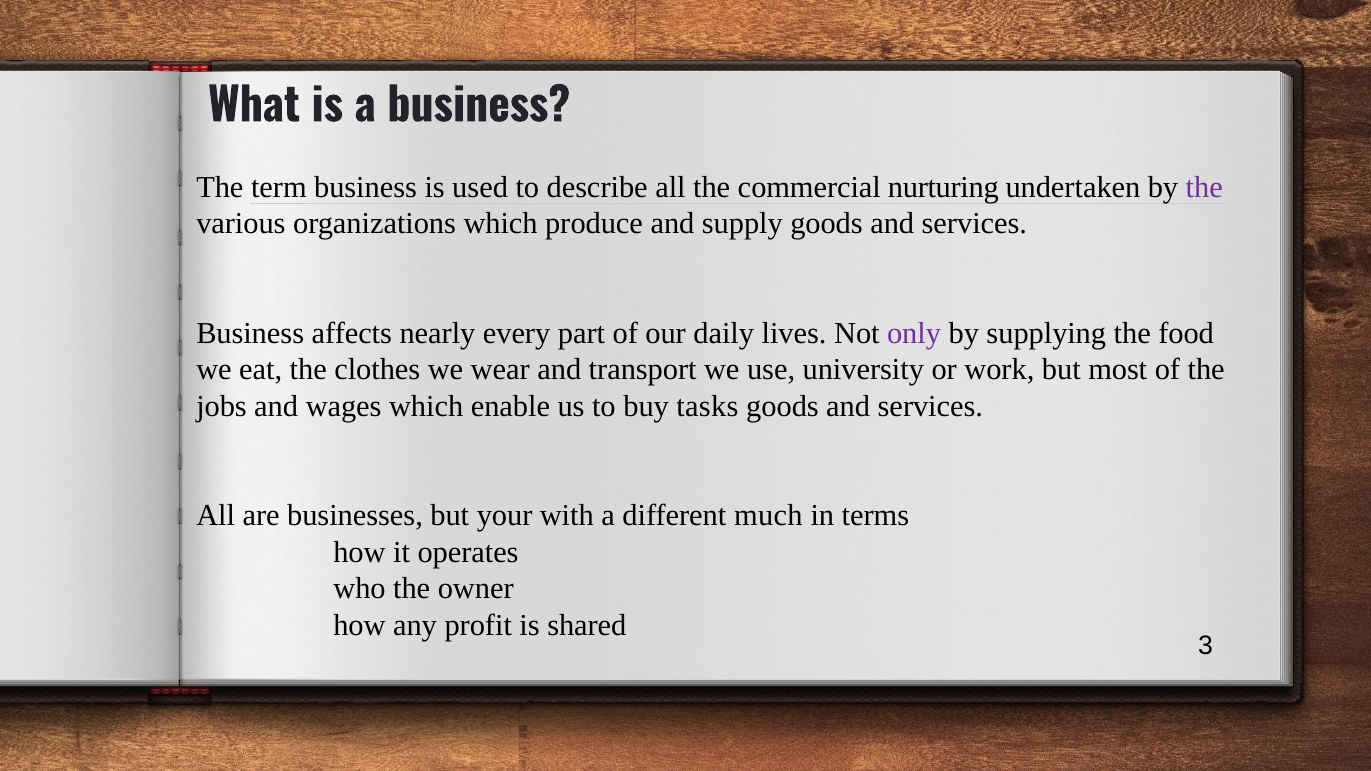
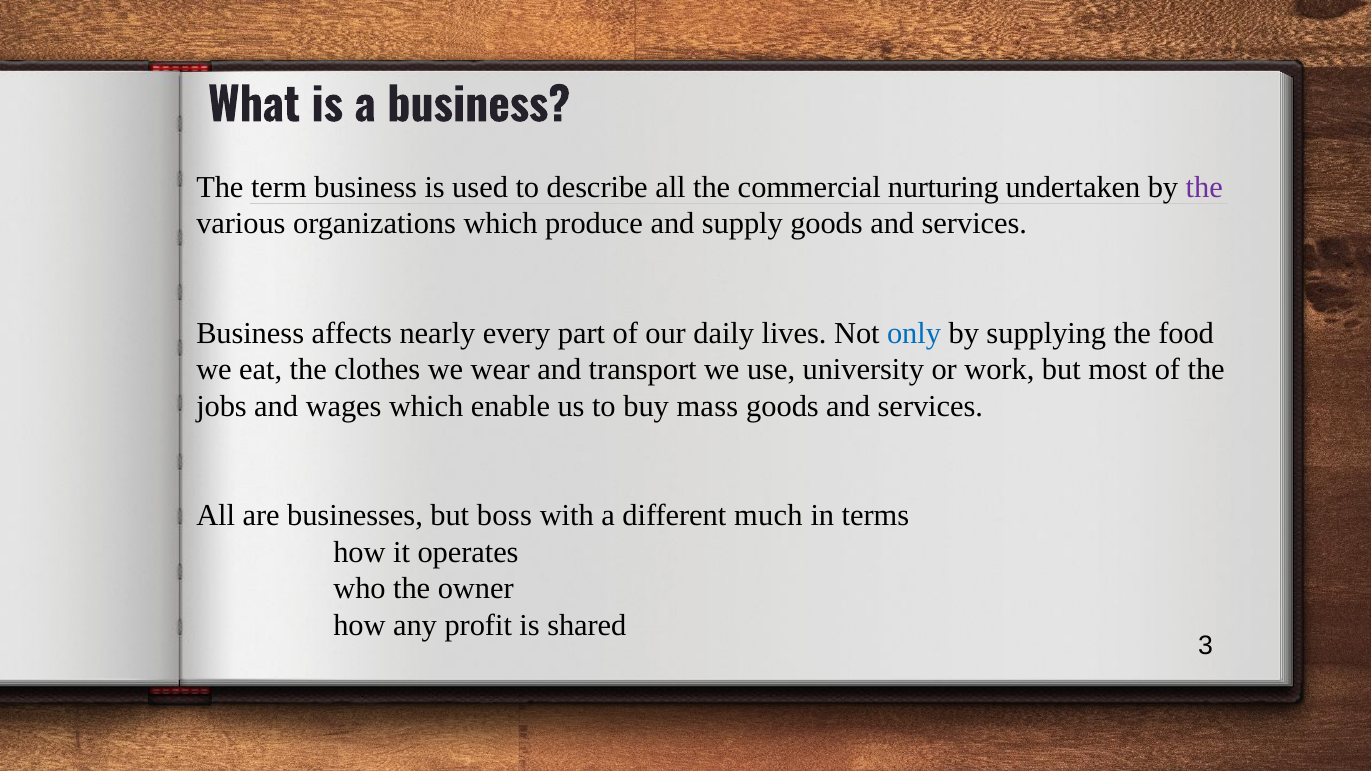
only colour: purple -> blue
tasks: tasks -> mass
your: your -> boss
